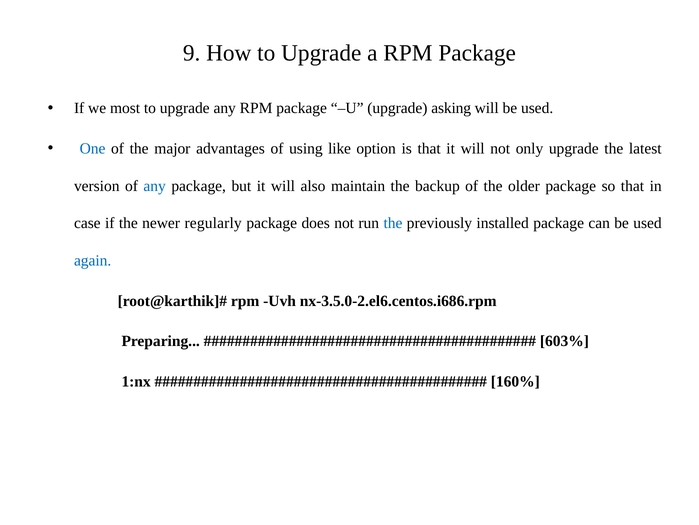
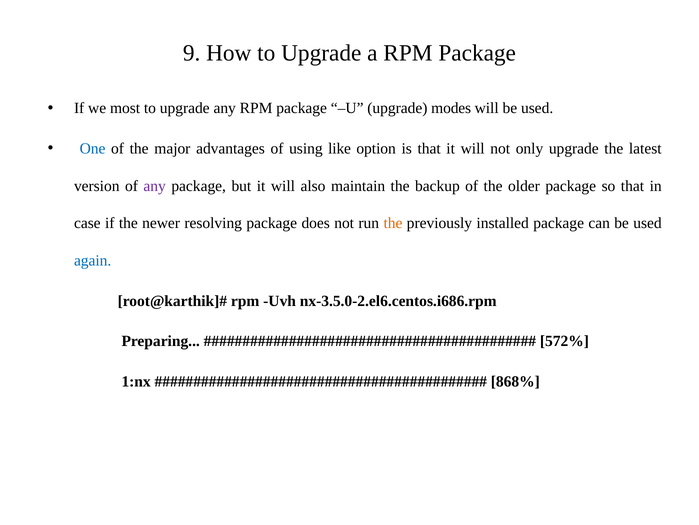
asking: asking -> modes
any at (155, 186) colour: blue -> purple
regularly: regularly -> resolving
the at (393, 223) colour: blue -> orange
603%: 603% -> 572%
160%: 160% -> 868%
